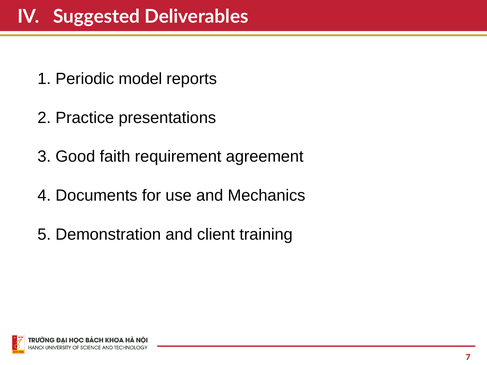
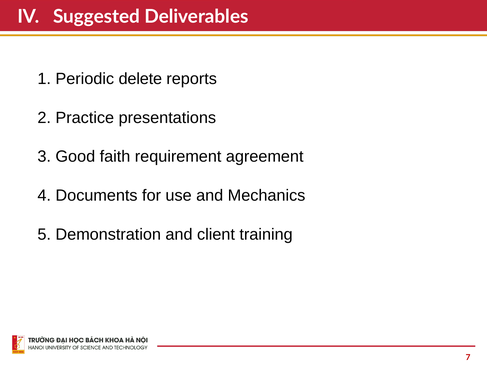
model: model -> delete
